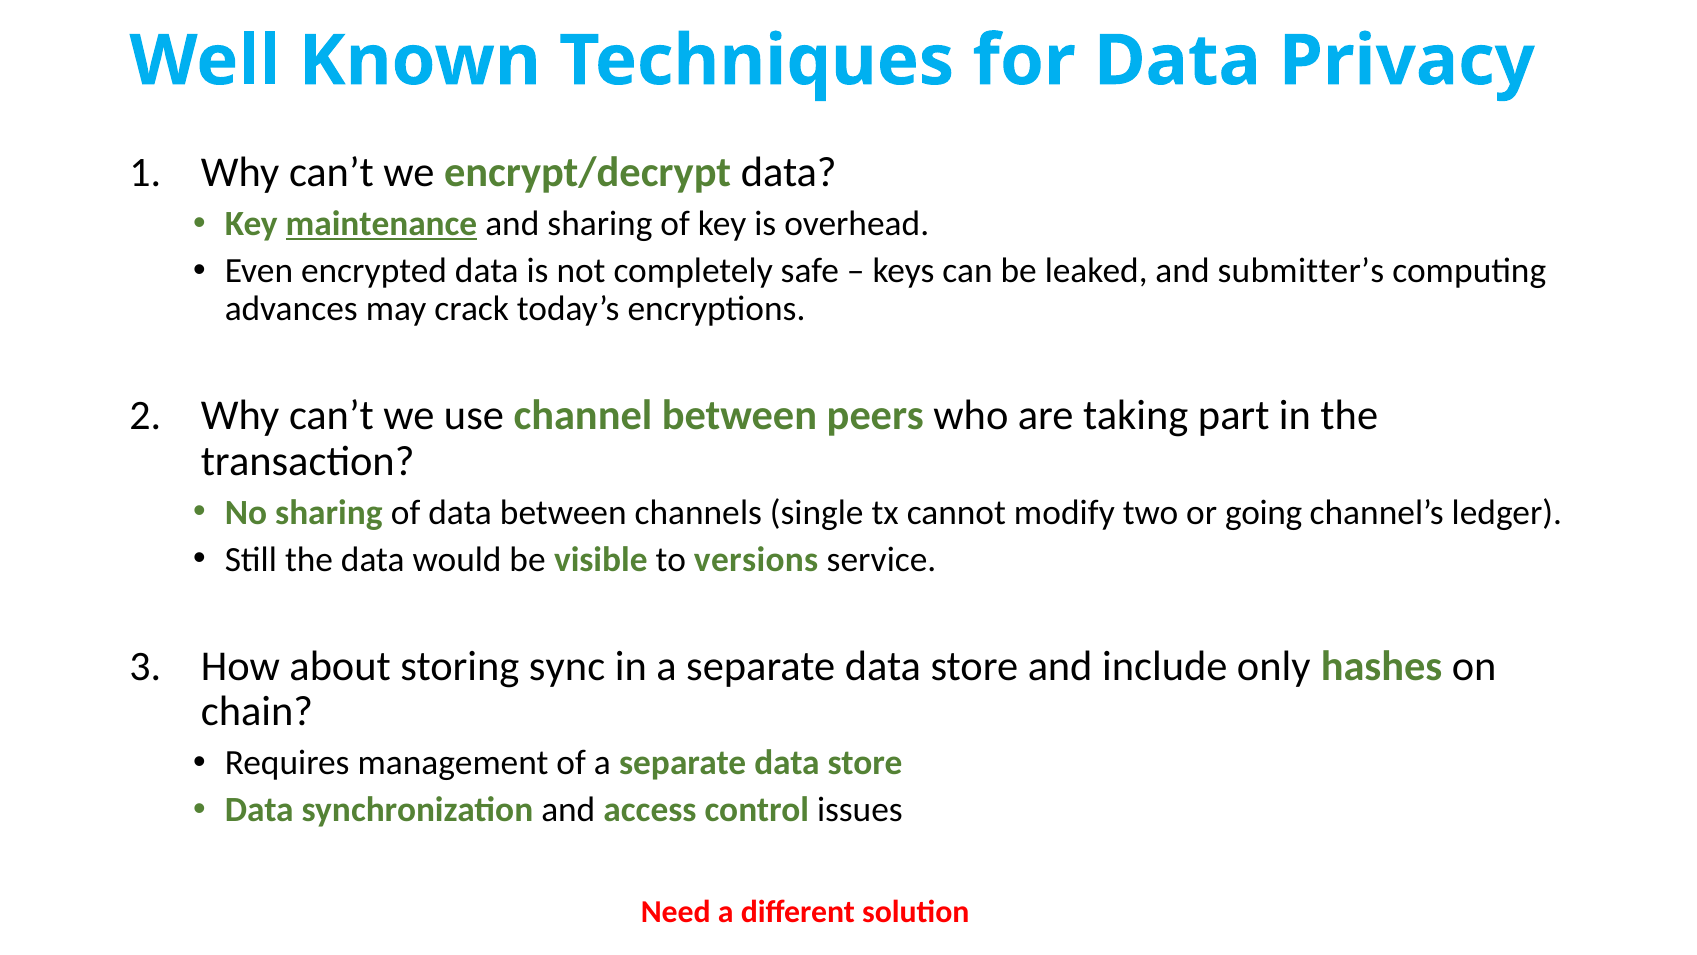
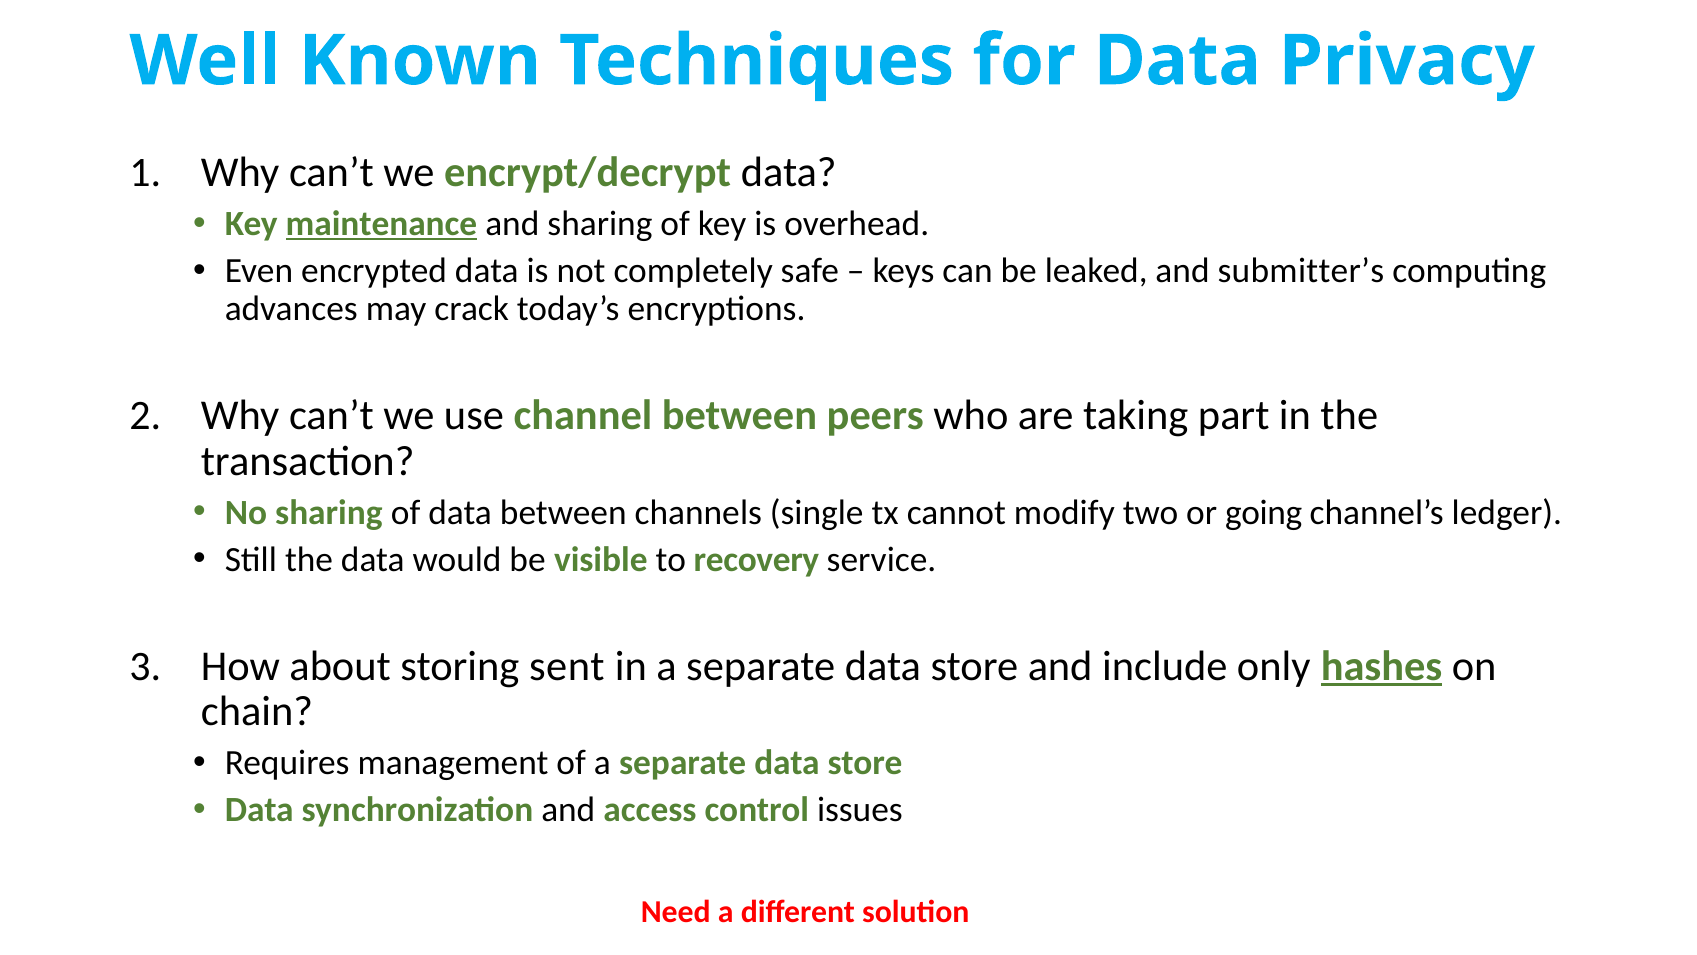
versions: versions -> recovery
sync: sync -> sent
hashes underline: none -> present
